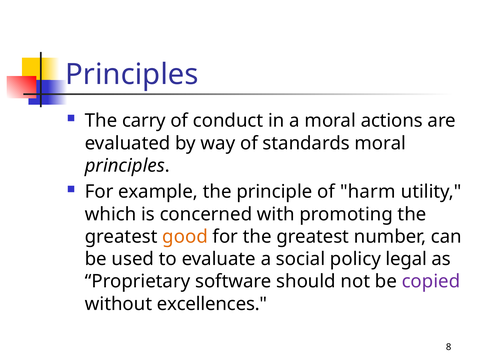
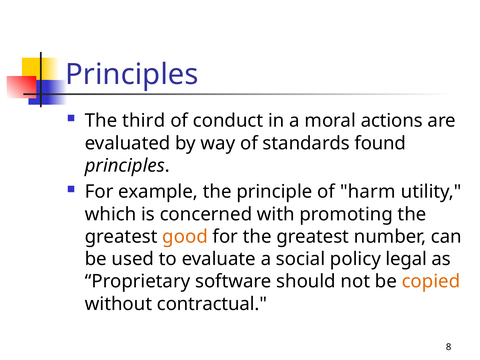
carry: carry -> third
standards moral: moral -> found
copied colour: purple -> orange
excellences: excellences -> contractual
